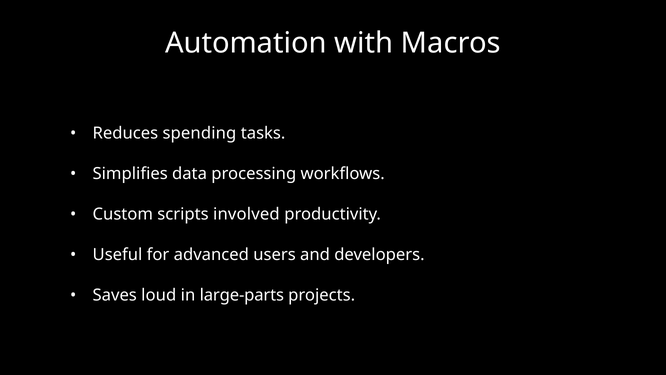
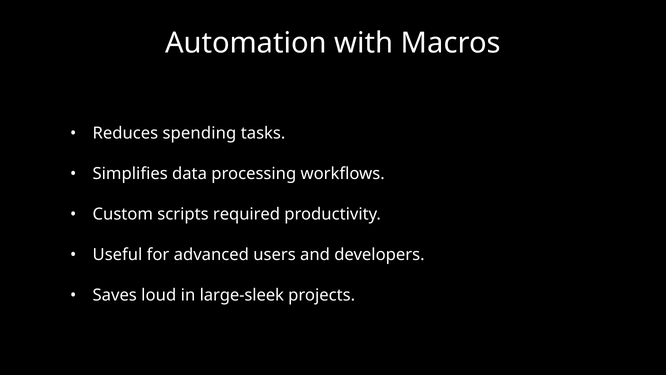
involved: involved -> required
large-parts: large-parts -> large-sleek
